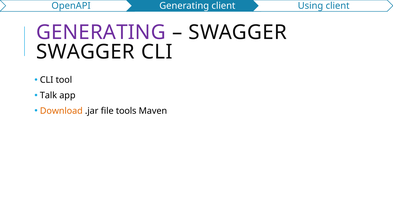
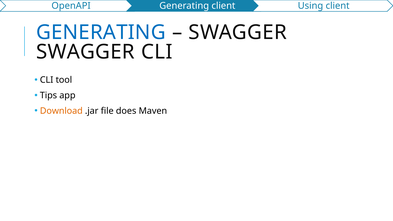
GENERATING at (101, 32) colour: purple -> blue
Talk: Talk -> Tips
tools: tools -> does
